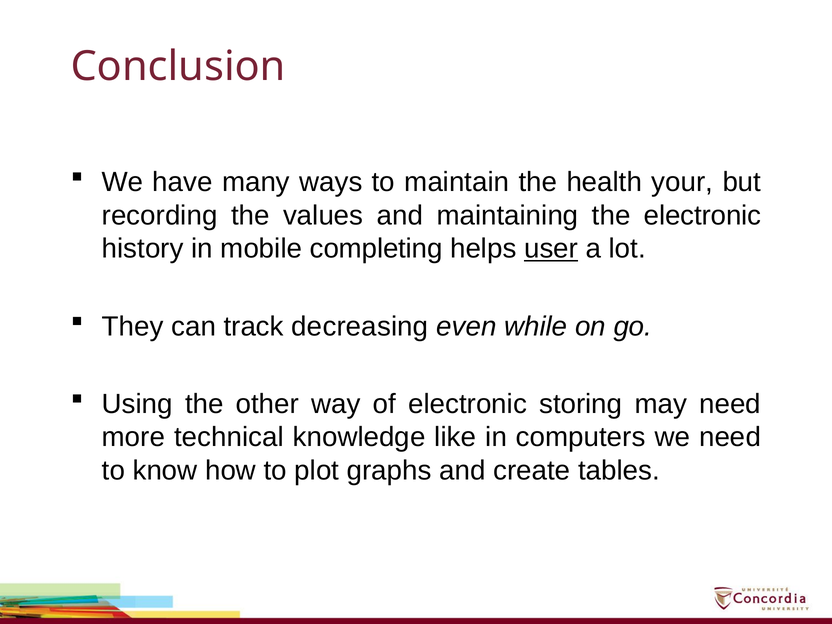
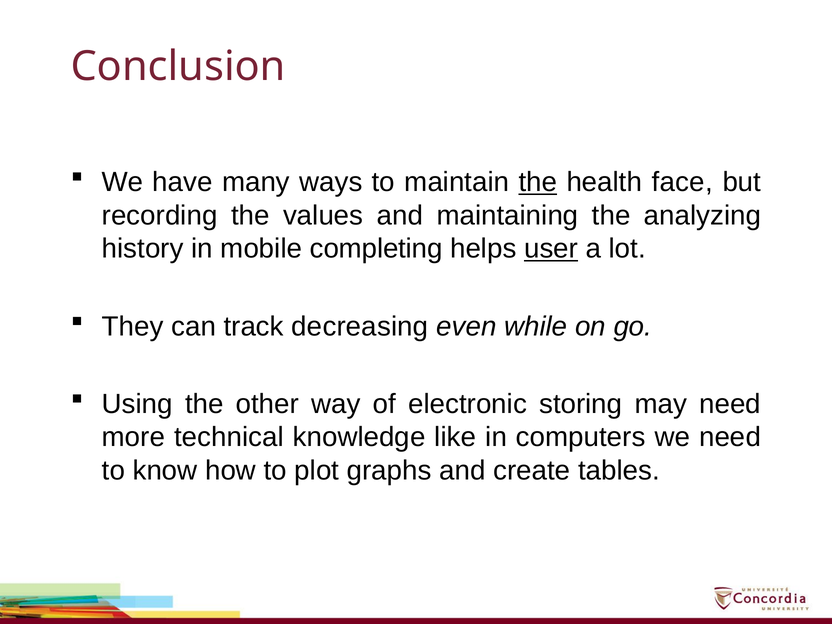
the at (538, 182) underline: none -> present
your: your -> face
the electronic: electronic -> analyzing
